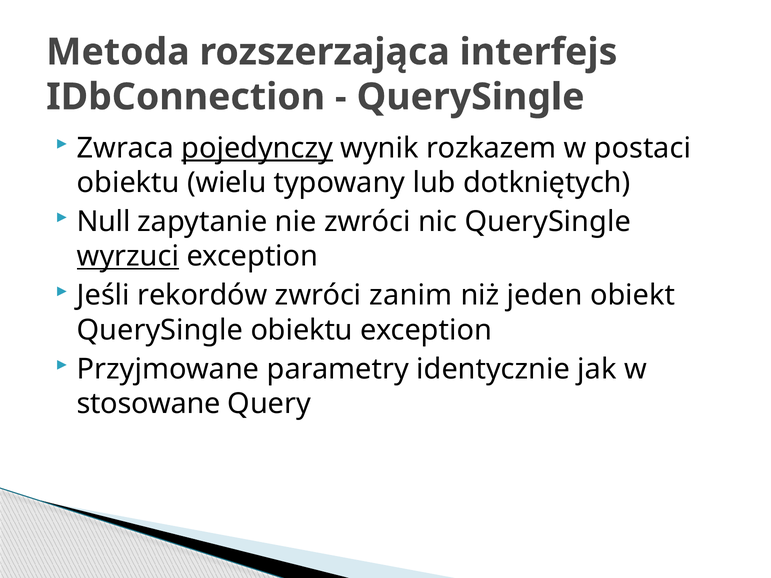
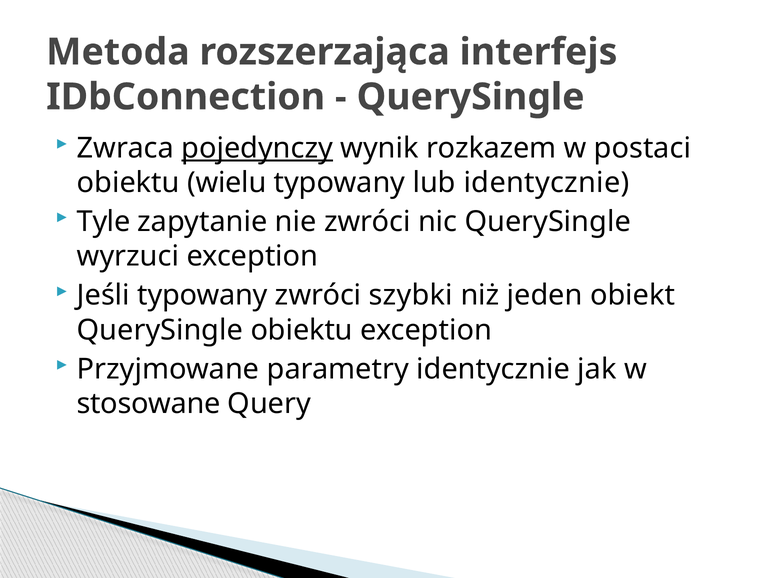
lub dotkniętych: dotkniętych -> identycznie
Null: Null -> Tyle
wyrzuci underline: present -> none
Jeśli rekordów: rekordów -> typowany
zanim: zanim -> szybki
